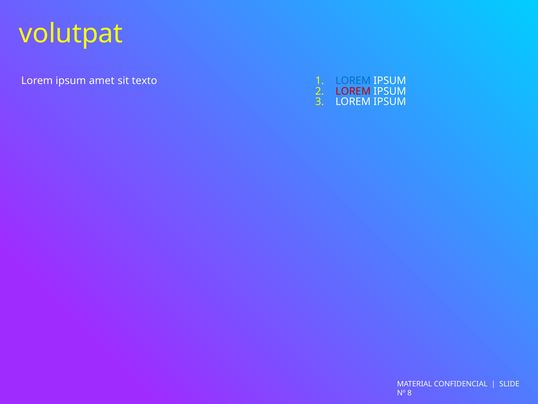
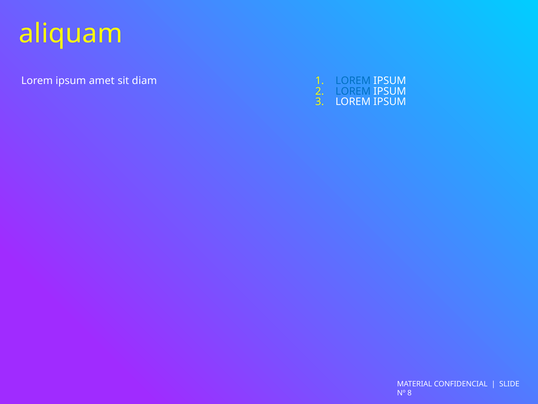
volutpat: volutpat -> aliquam
texto: texto -> diam
LOREM at (353, 91) colour: red -> blue
